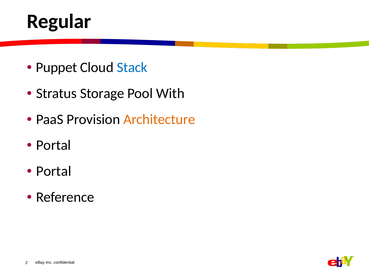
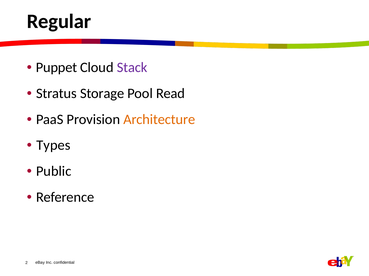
Stack colour: blue -> purple
With: With -> Read
Portal at (54, 146): Portal -> Types
Portal at (54, 172): Portal -> Public
